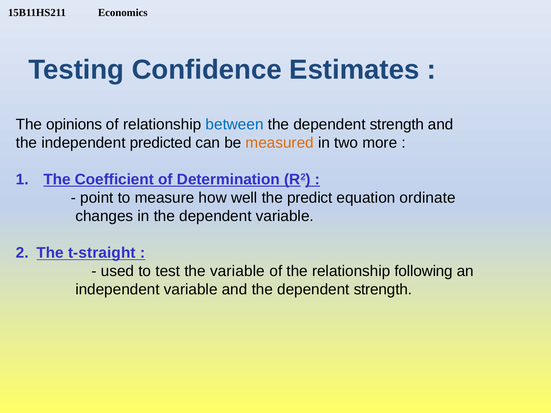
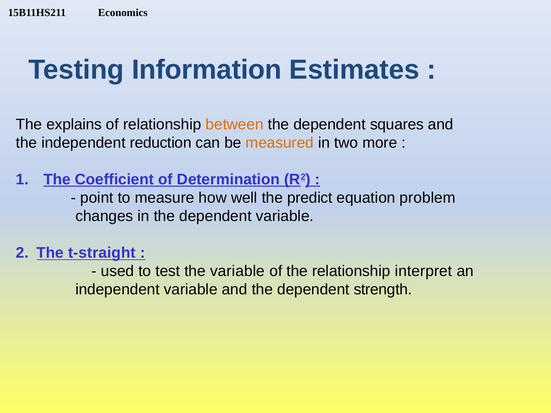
Confidence: Confidence -> Information
opinions: opinions -> explains
between colour: blue -> orange
strength at (397, 124): strength -> squares
predicted: predicted -> reduction
ordinate: ordinate -> problem
following: following -> interpret
